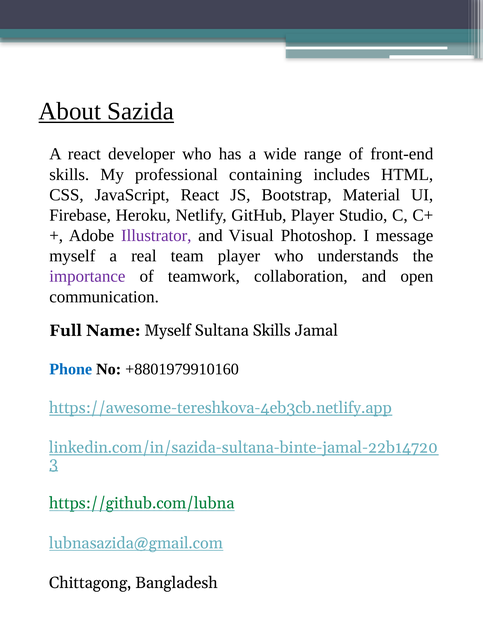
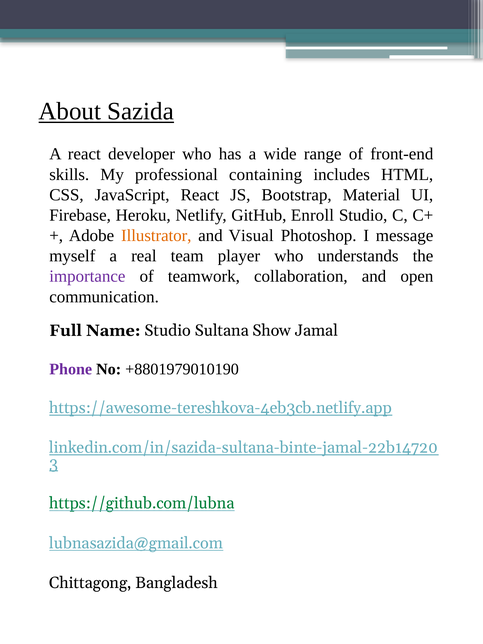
GitHub Player: Player -> Enroll
Illustrator colour: purple -> orange
Name Myself: Myself -> Studio
Sultana Skills: Skills -> Show
Phone colour: blue -> purple
+8801979910160: +8801979910160 -> +8801979010190
